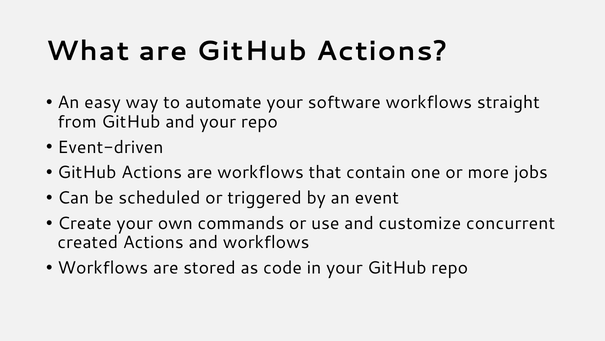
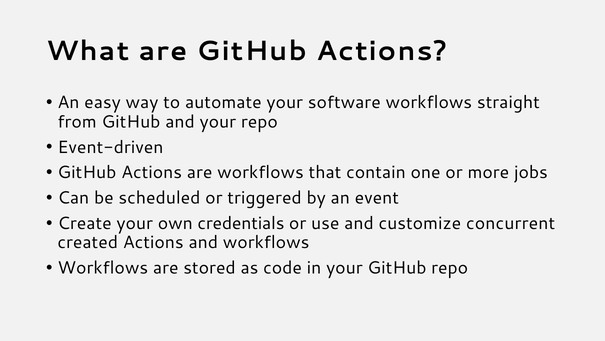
commands: commands -> credentials
